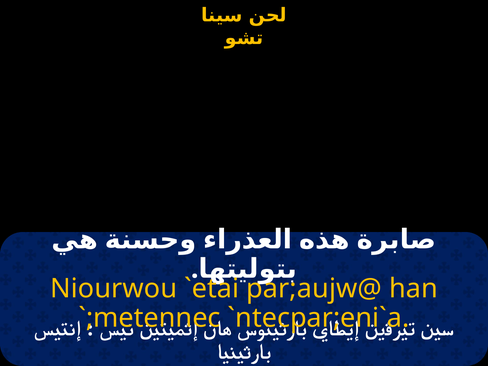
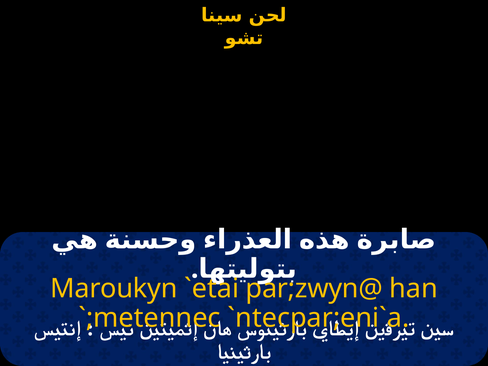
Niourwou: Niourwou -> Maroukyn
par;aujw@: par;aujw@ -> par;zwyn@
